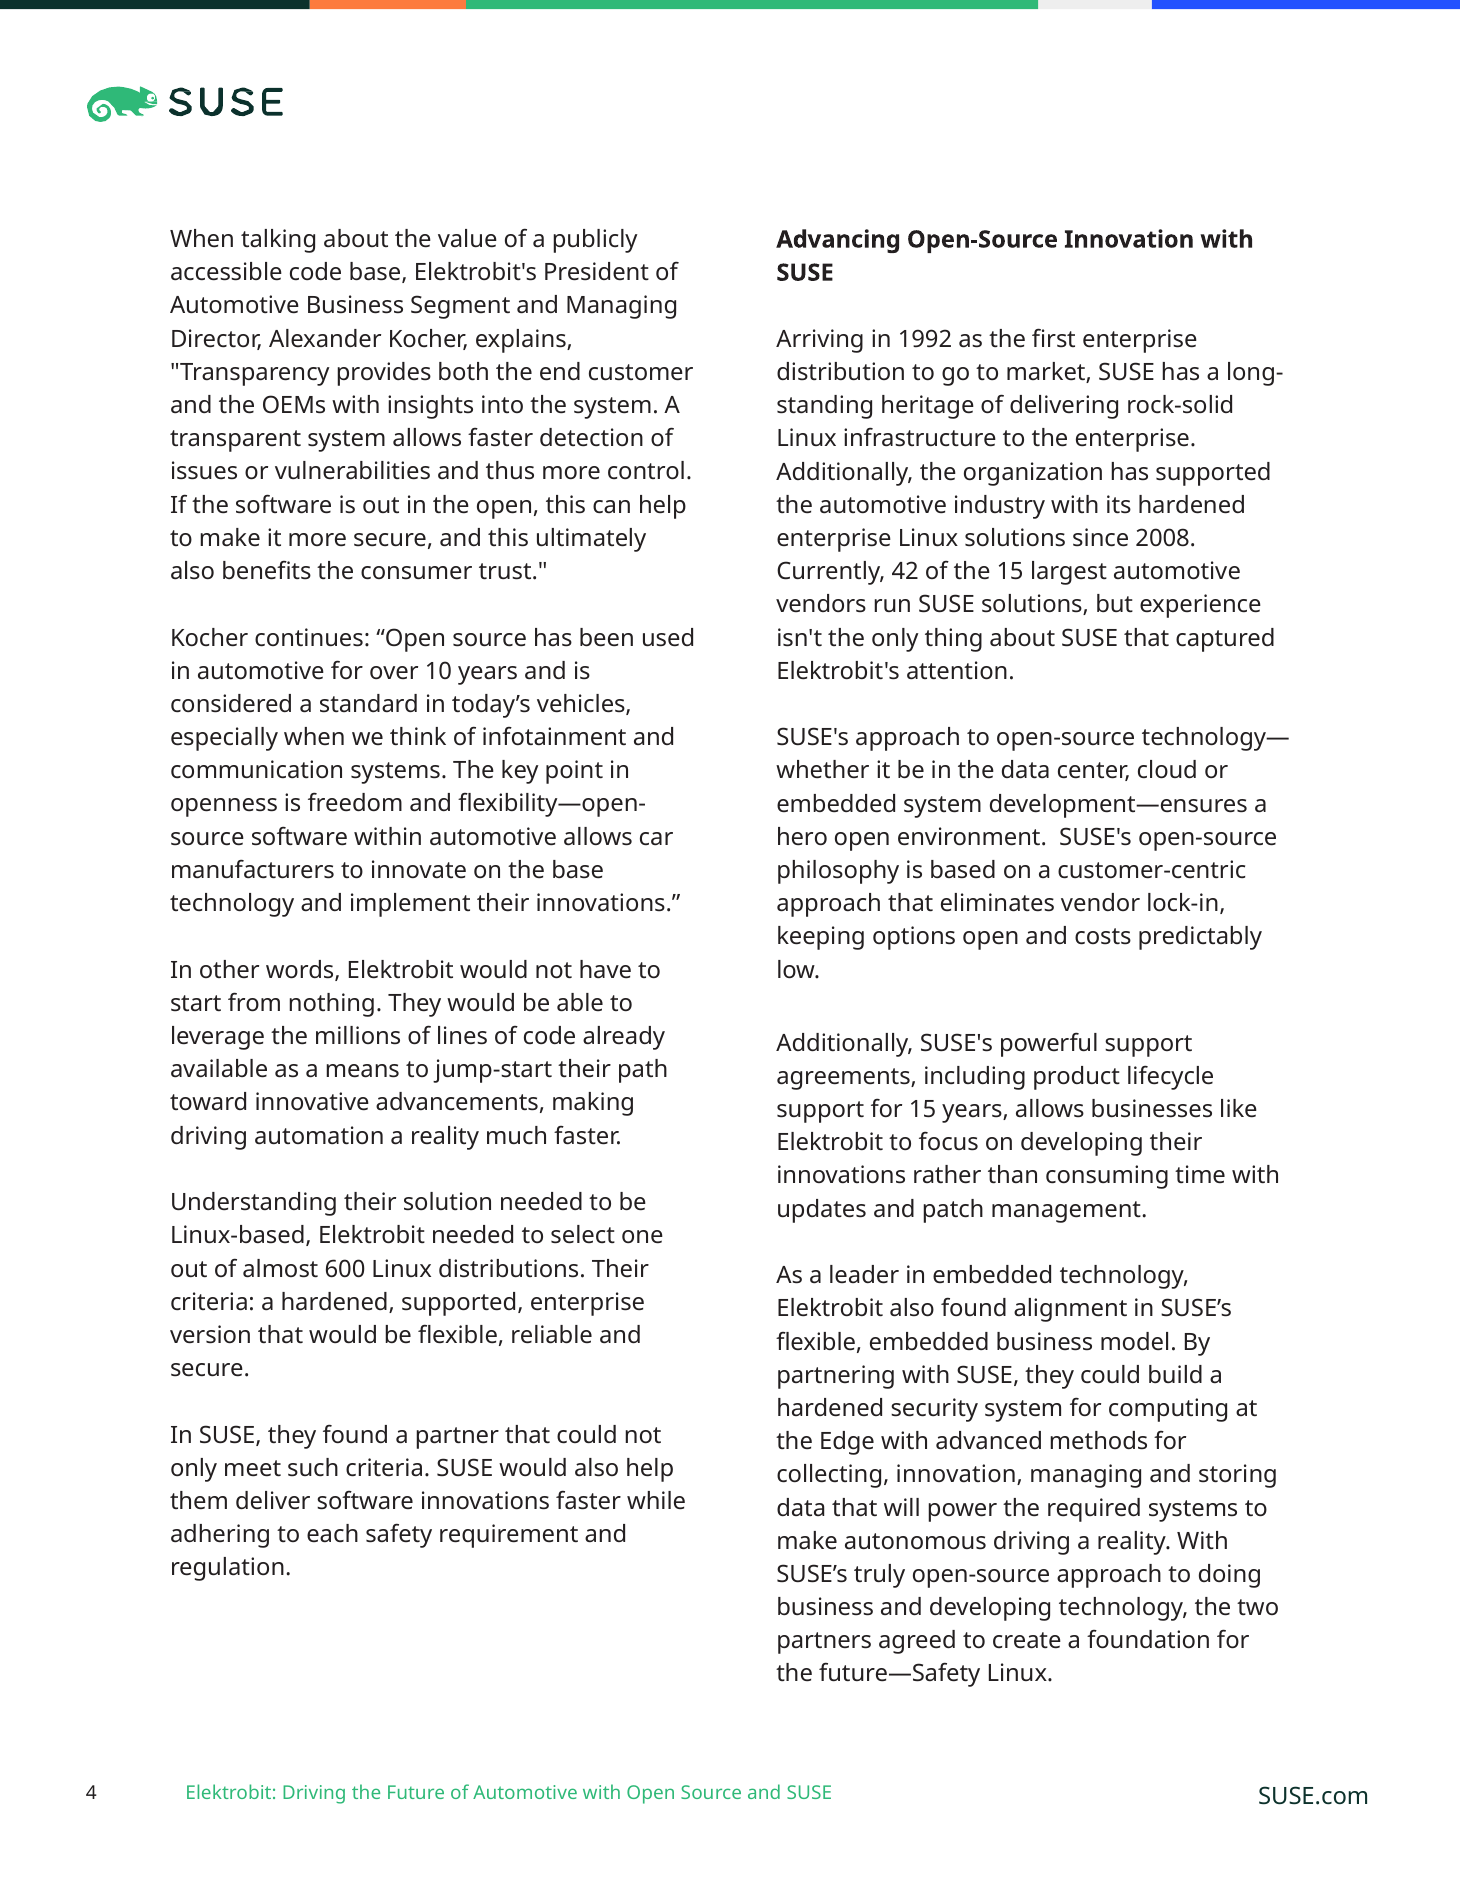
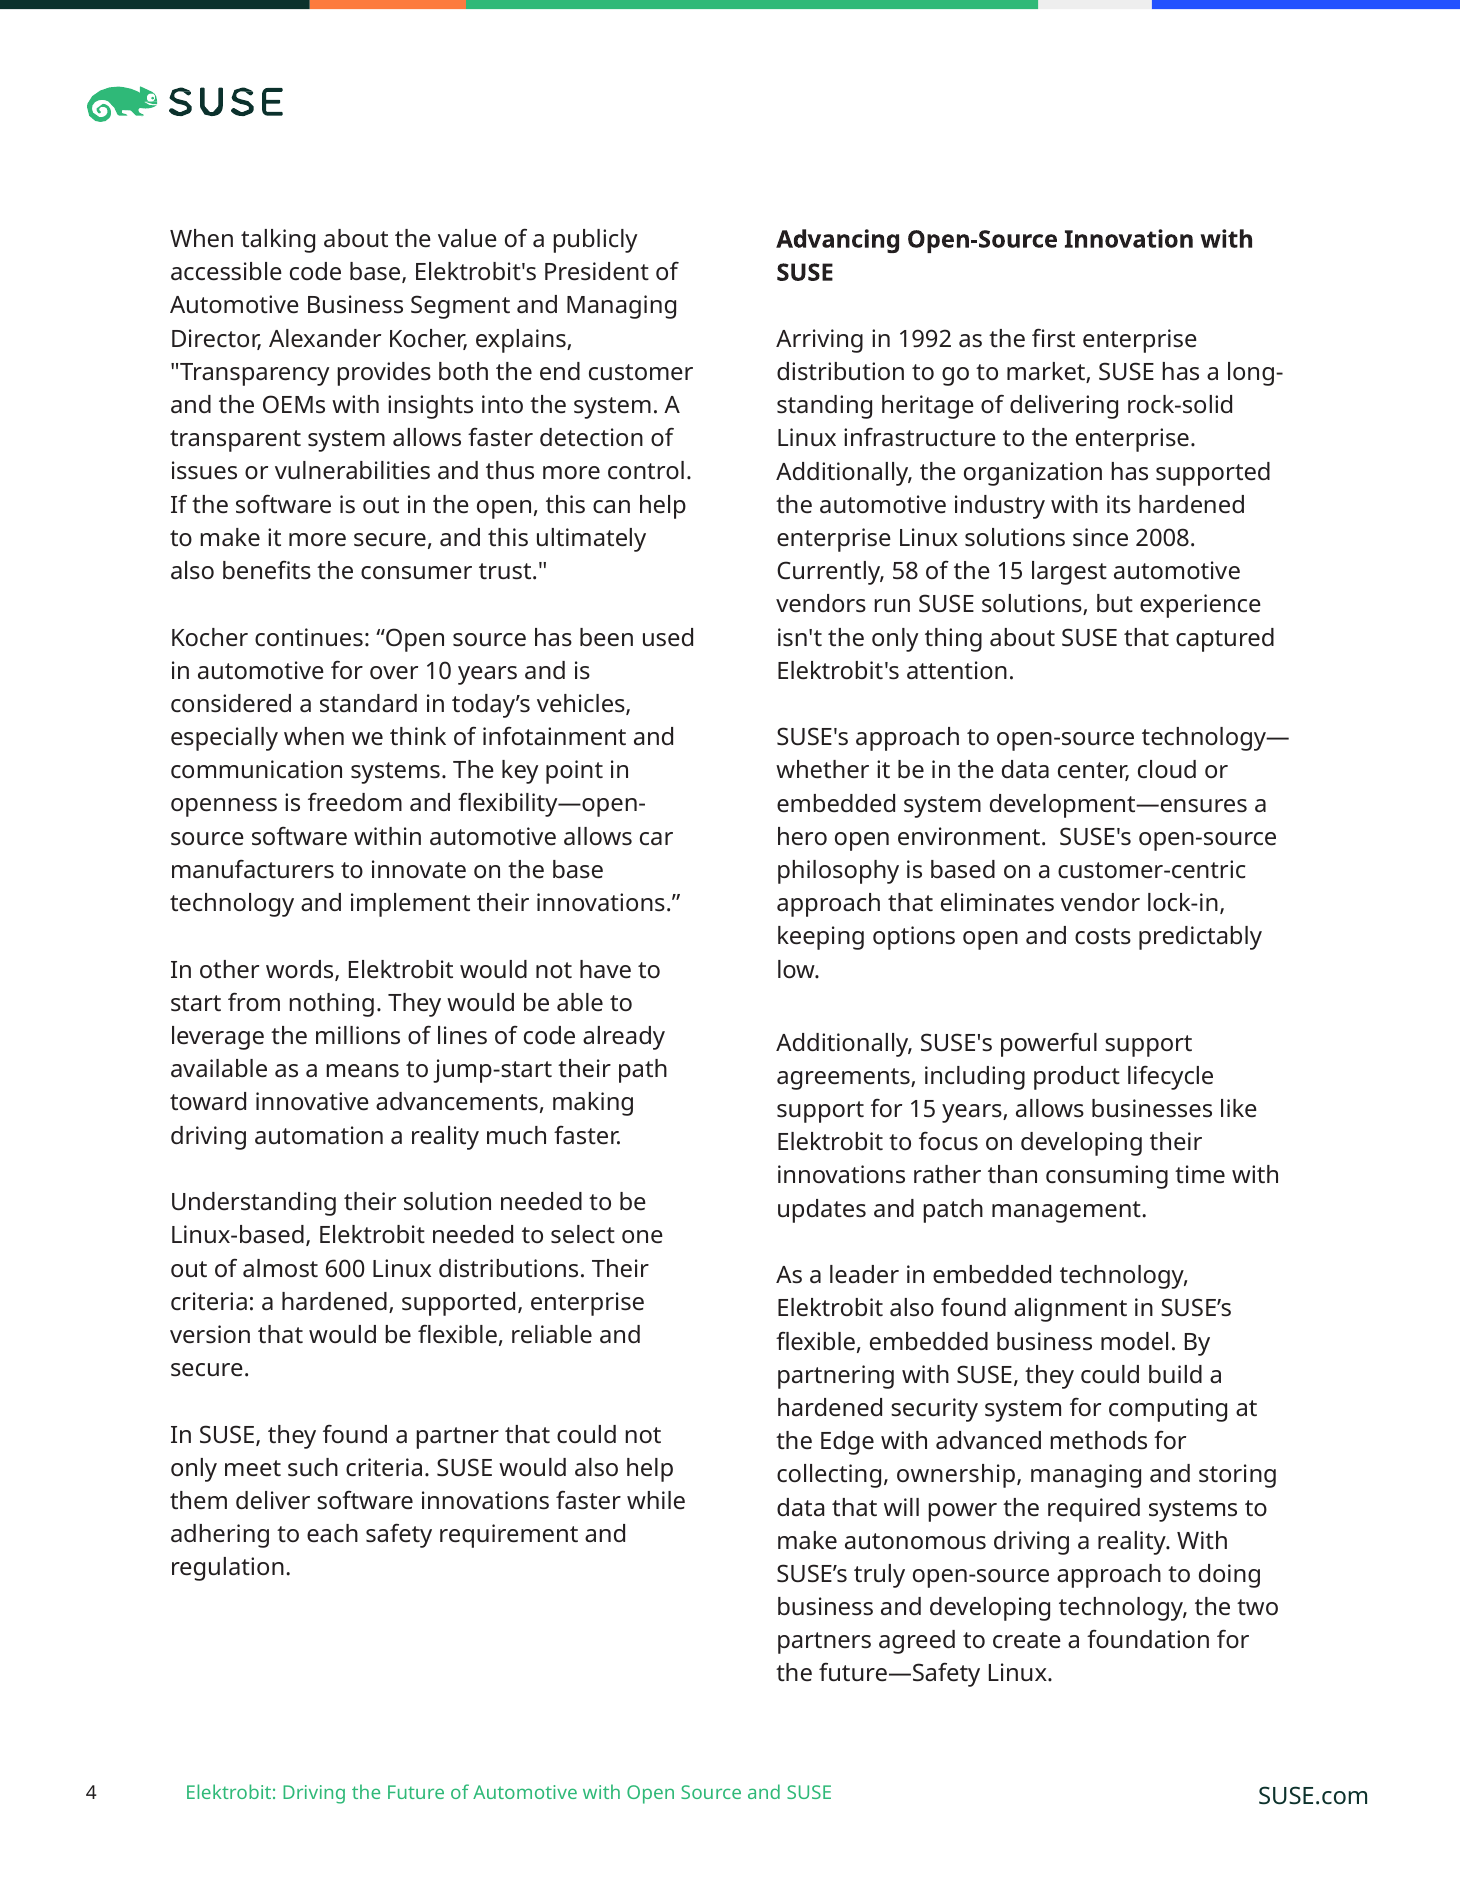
42: 42 -> 58
collecting innovation: innovation -> ownership
